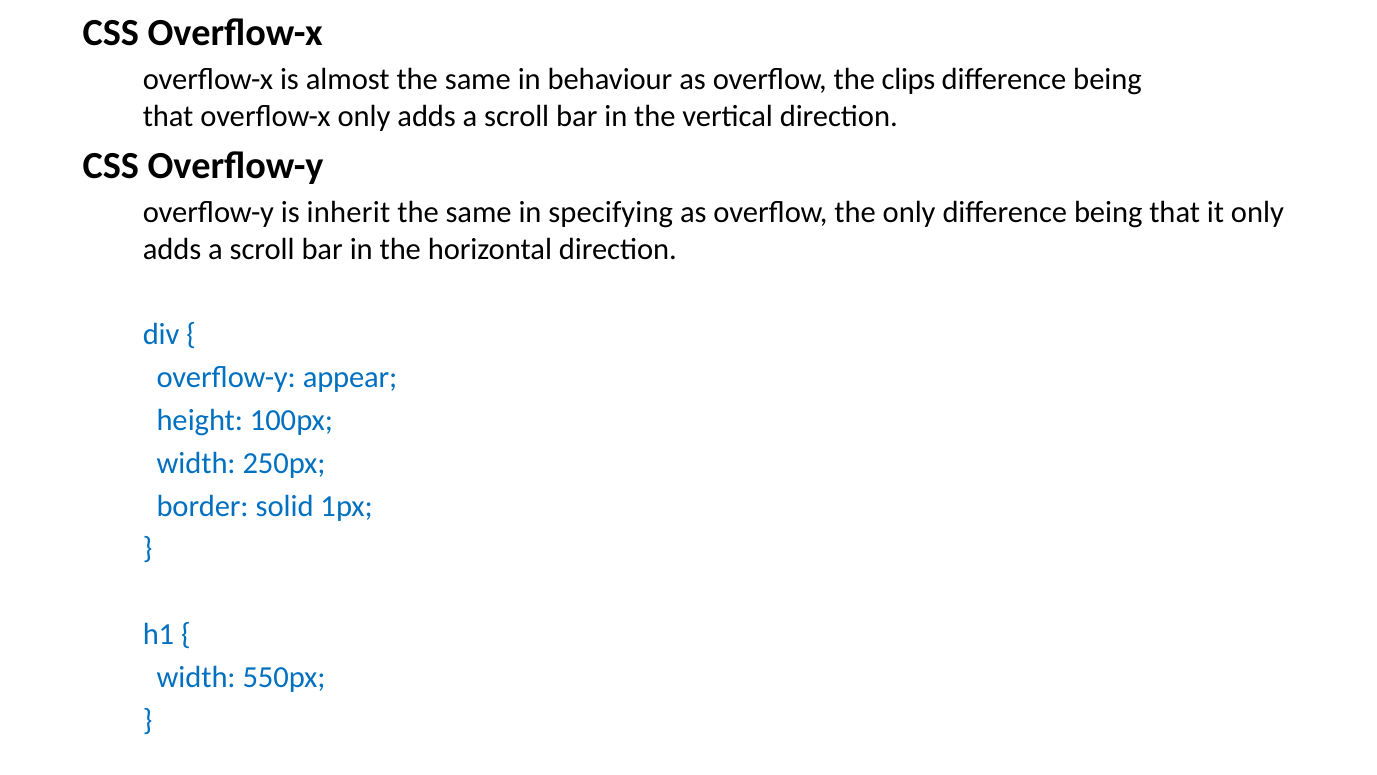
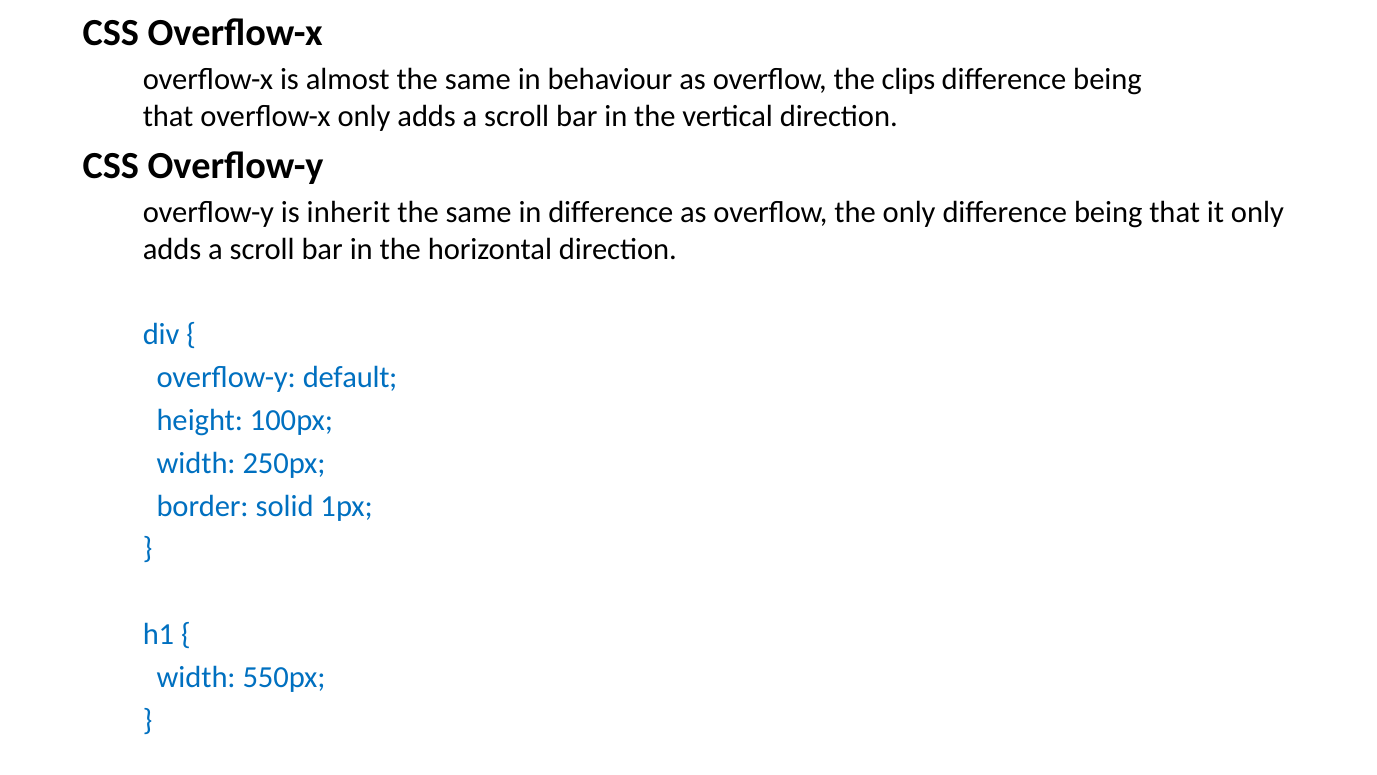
in specifying: specifying -> difference
appear: appear -> default
